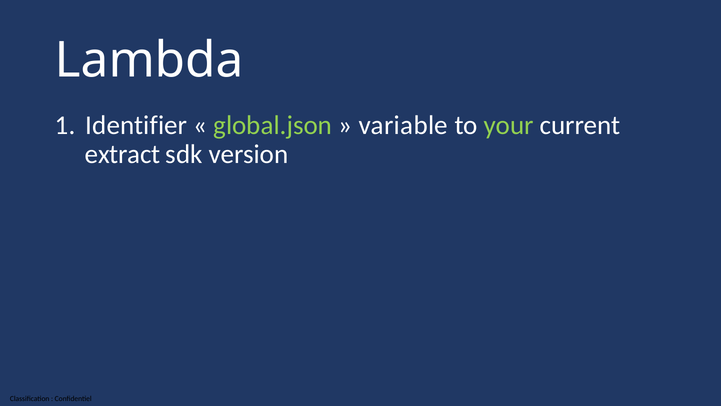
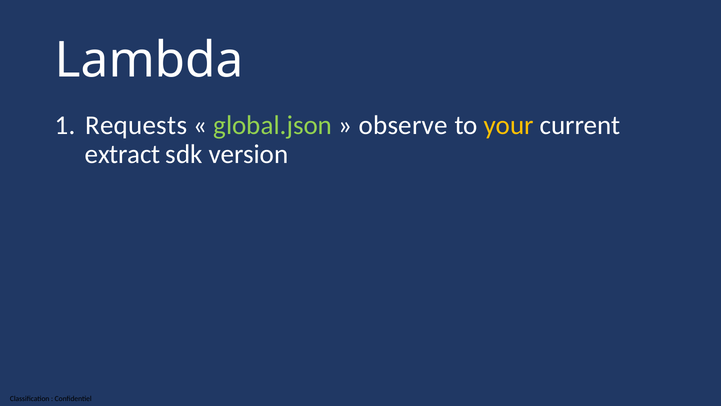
Identifier: Identifier -> Requests
variable: variable -> observe
your colour: light green -> yellow
